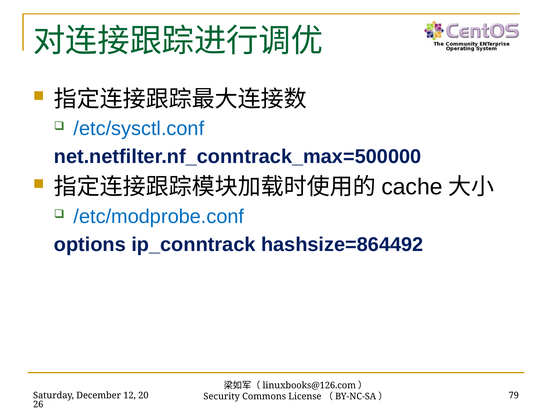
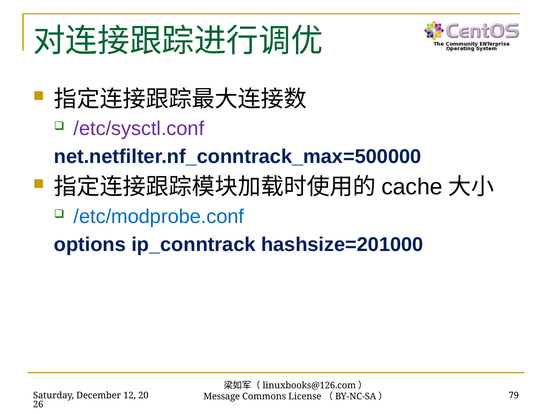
/etc/sysctl.conf colour: blue -> purple
hashsize=864492: hashsize=864492 -> hashsize=201000
Security: Security -> Message
